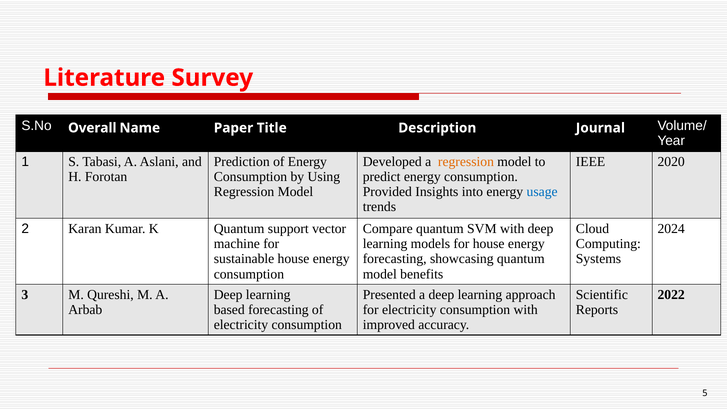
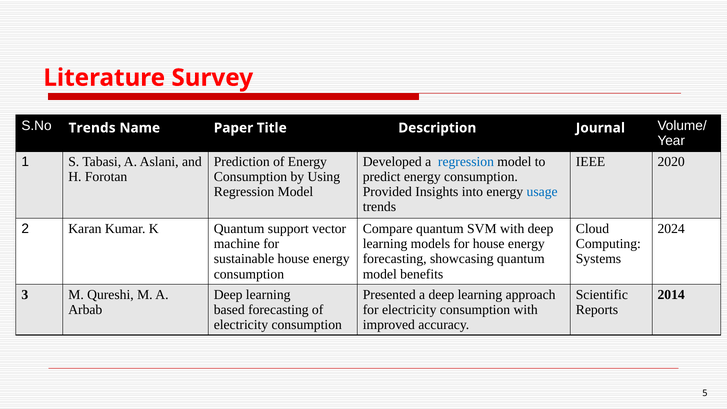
S.No Overall: Overall -> Trends
regression at (466, 162) colour: orange -> blue
2022: 2022 -> 2014
